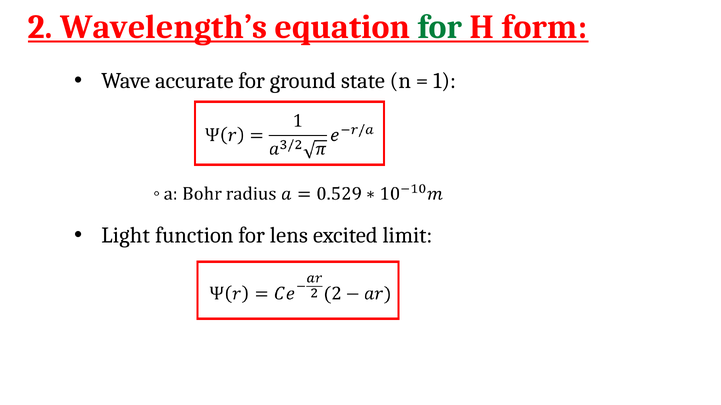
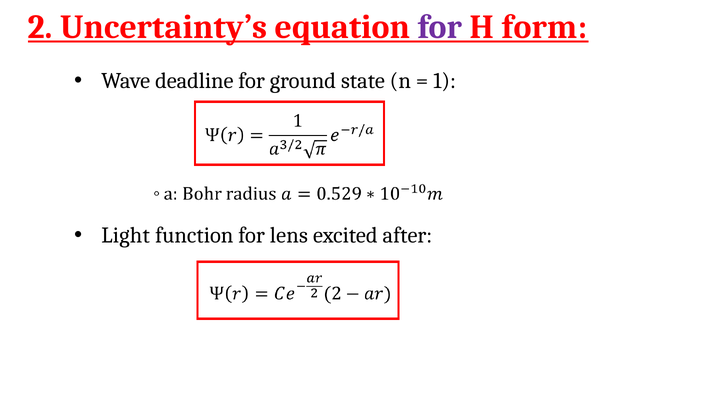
Wavelength’s: Wavelength’s -> Uncertainty’s
for at (440, 27) colour: green -> purple
accurate: accurate -> deadline
limit: limit -> after
